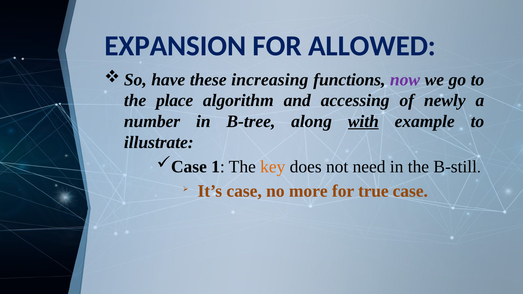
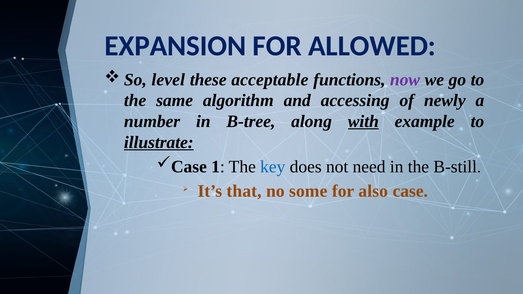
have: have -> level
increasing: increasing -> acceptable
place: place -> same
illustrate underline: none -> present
key colour: orange -> blue
It’s case: case -> that
more: more -> some
true: true -> also
